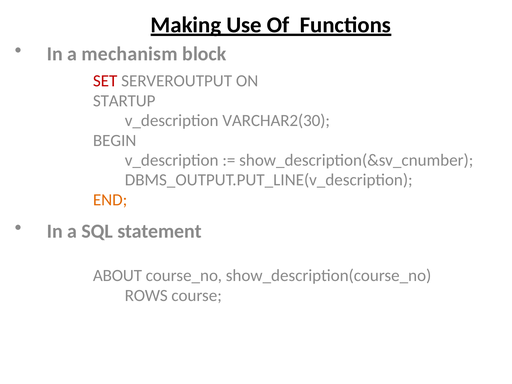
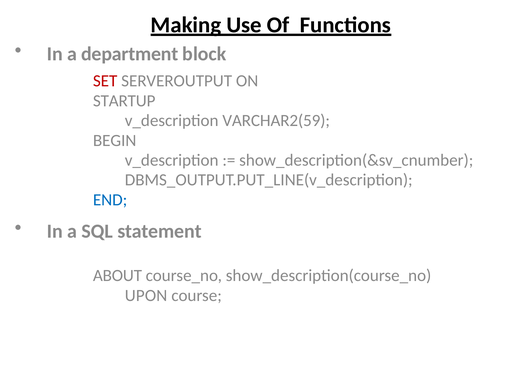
mechanism: mechanism -> department
VARCHAR2(30: VARCHAR2(30 -> VARCHAR2(59
END colour: orange -> blue
ROWS: ROWS -> UPON
